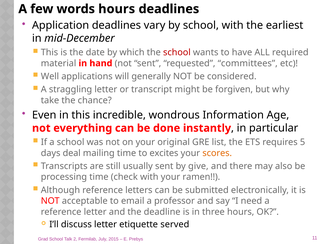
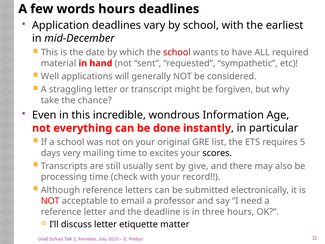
committees: committees -> sympathetic
deal: deal -> very
scores colour: orange -> black
ramen: ramen -> record
served: served -> matter
